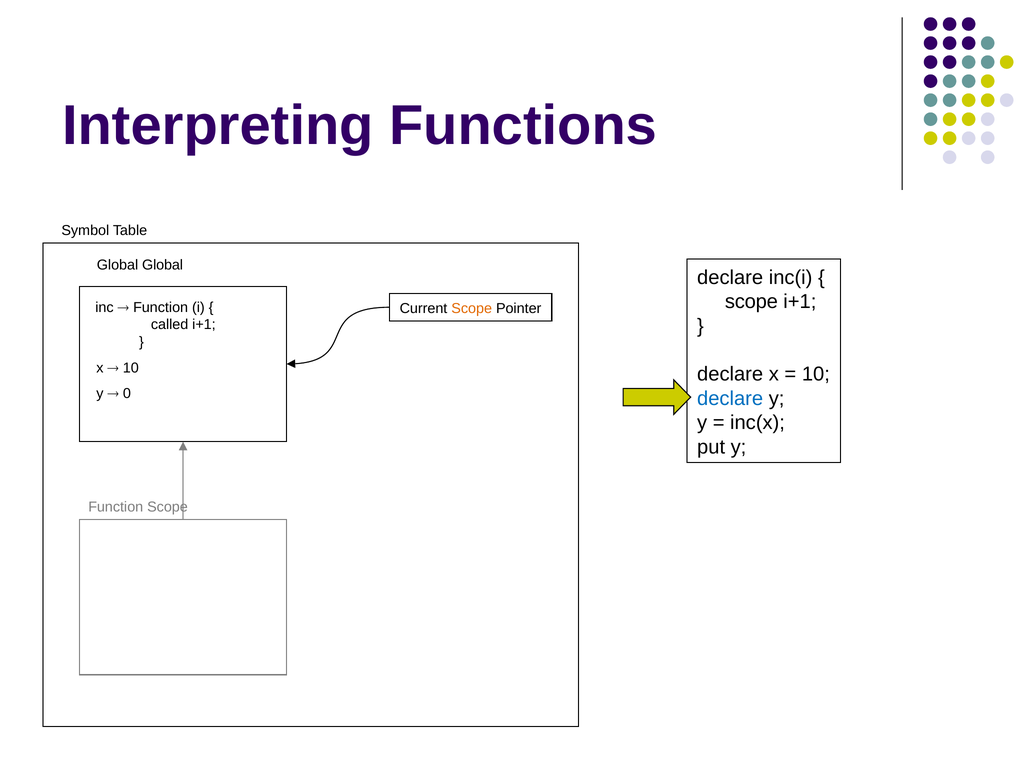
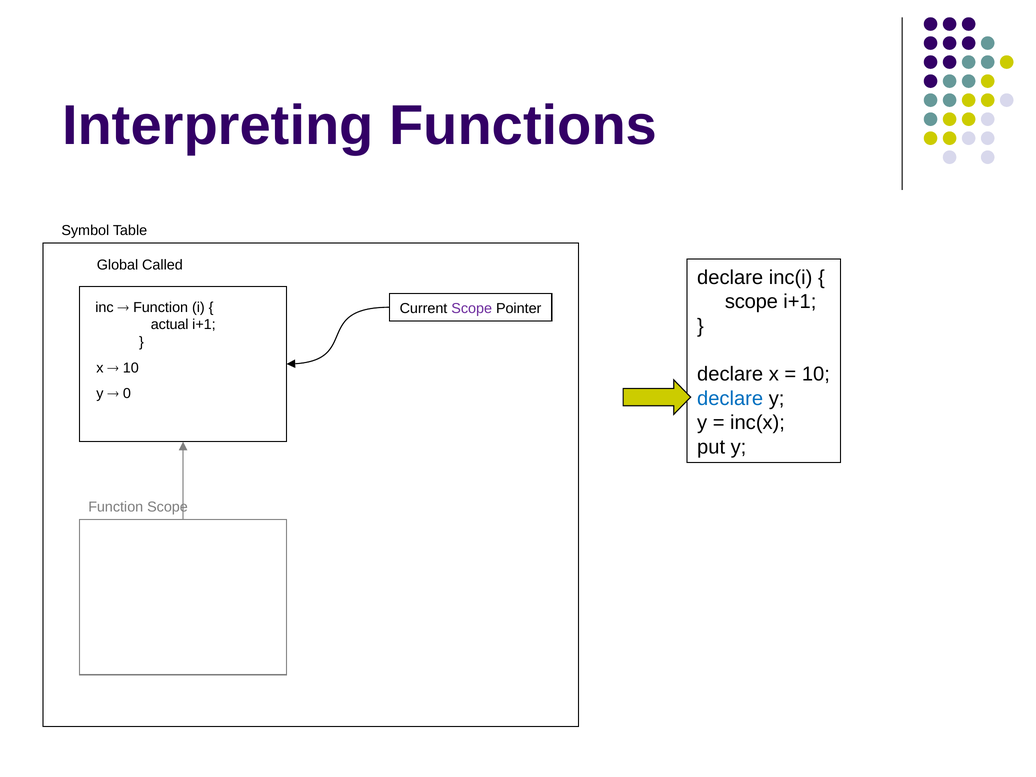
Global Global: Global -> Called
Scope at (472, 308) colour: orange -> purple
called: called -> actual
